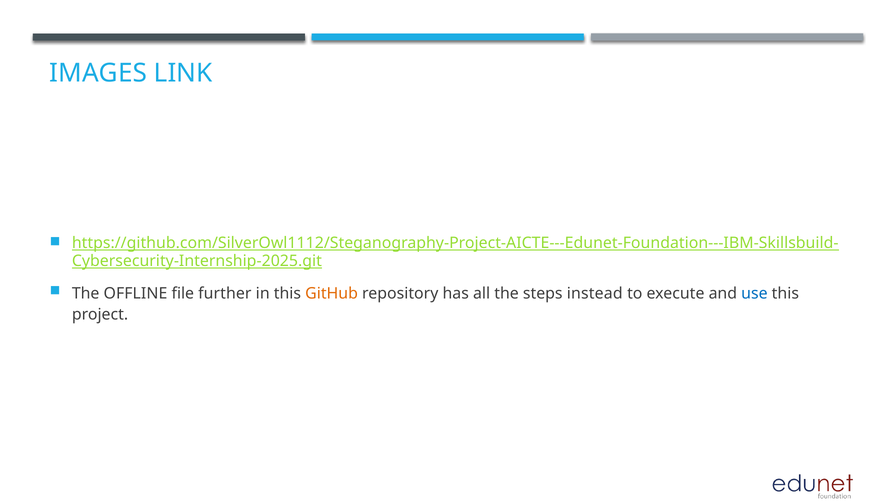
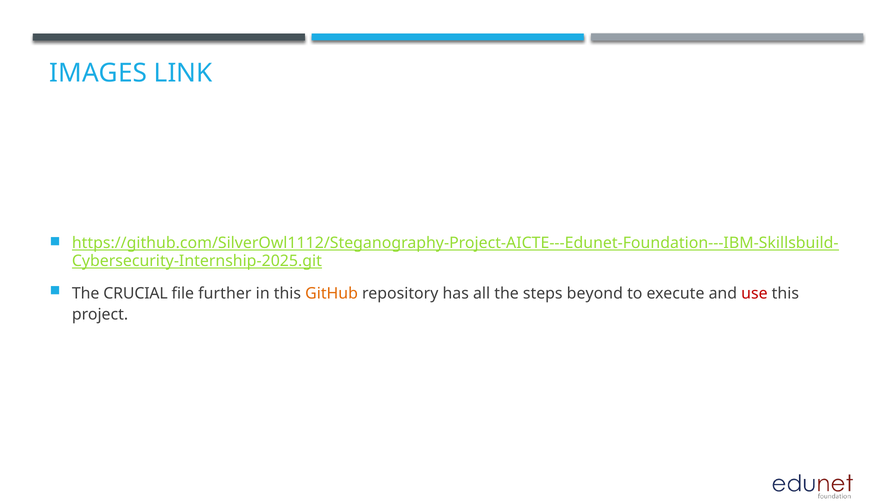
OFFLINE: OFFLINE -> CRUCIAL
instead: instead -> beyond
use colour: blue -> red
